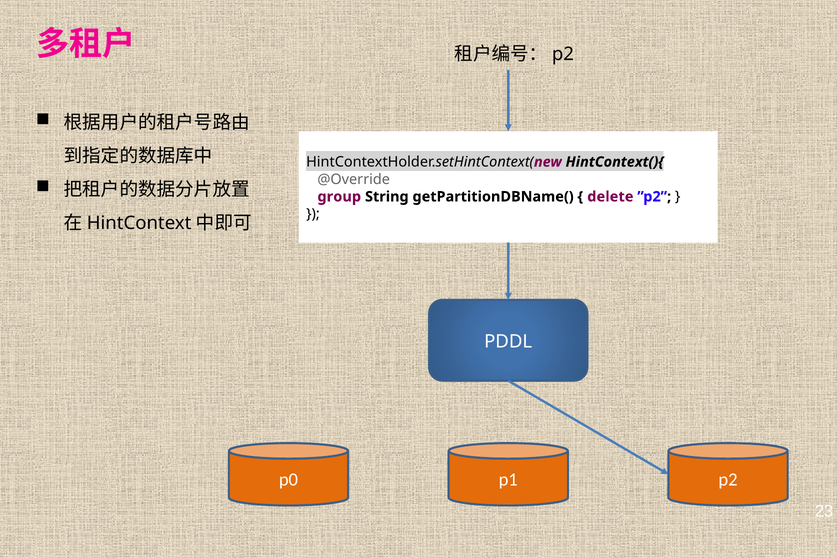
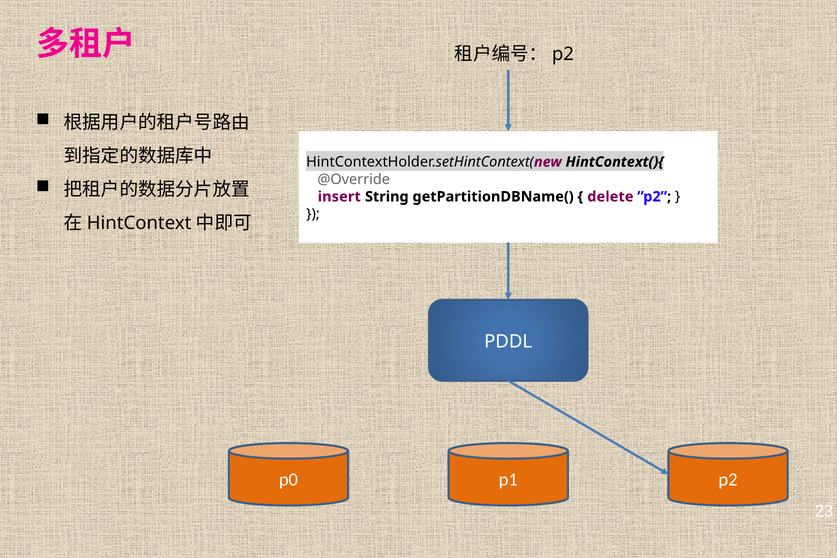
group: group -> insert
